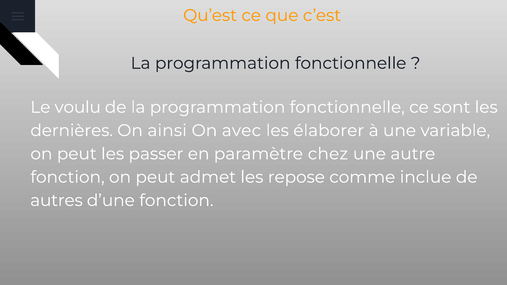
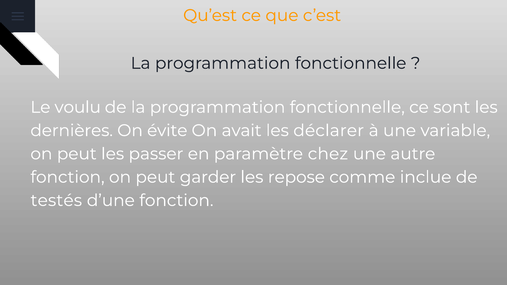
ainsi: ainsi -> évite
avec: avec -> avait
élaborer: élaborer -> déclarer
admet: admet -> garder
autres: autres -> testés
